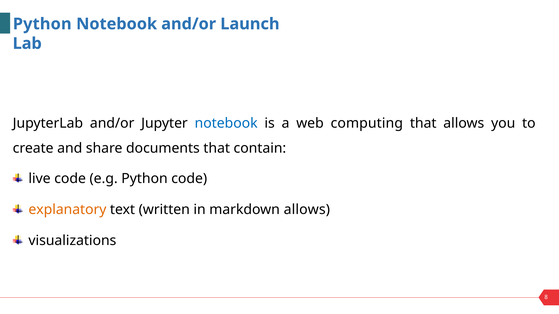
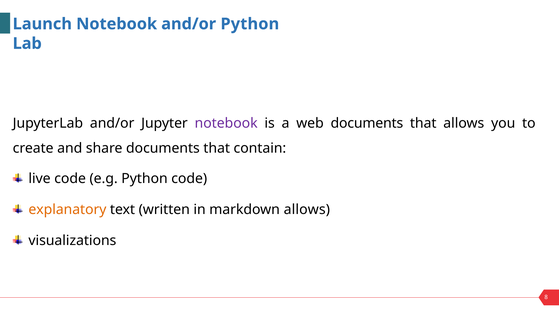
Python at (42, 24): Python -> Launch
and/or Launch: Launch -> Python
notebook at (226, 123) colour: blue -> purple
web computing: computing -> documents
